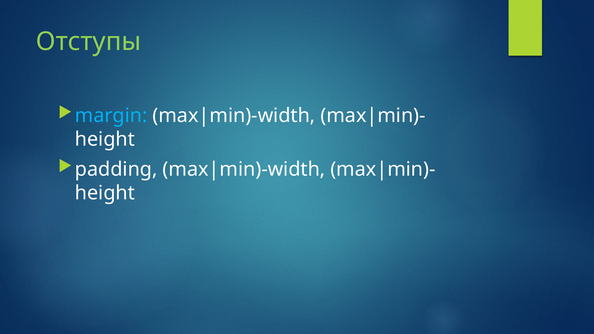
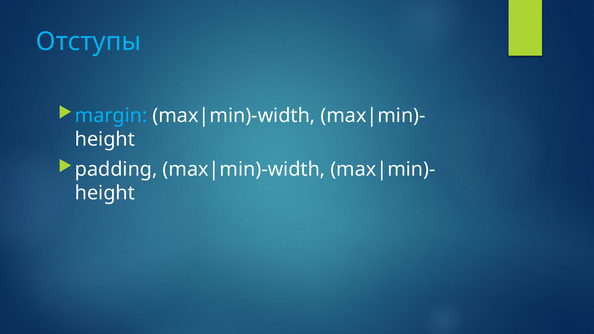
Отступы colour: light green -> light blue
